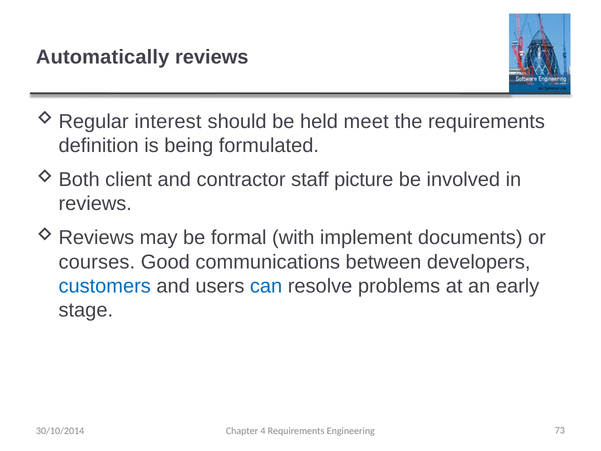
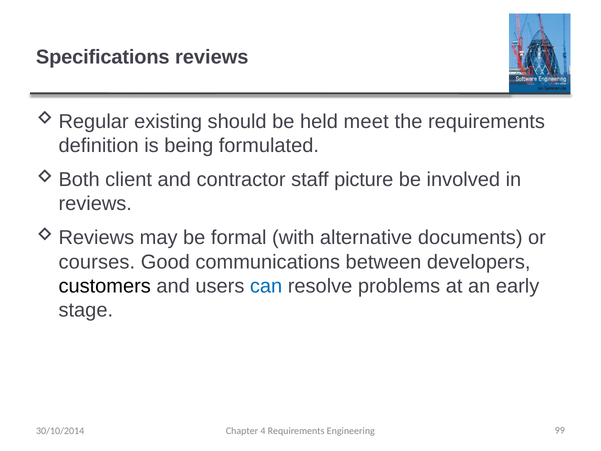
Automatically: Automatically -> Specifications
interest: interest -> existing
implement: implement -> alternative
customers colour: blue -> black
73: 73 -> 99
